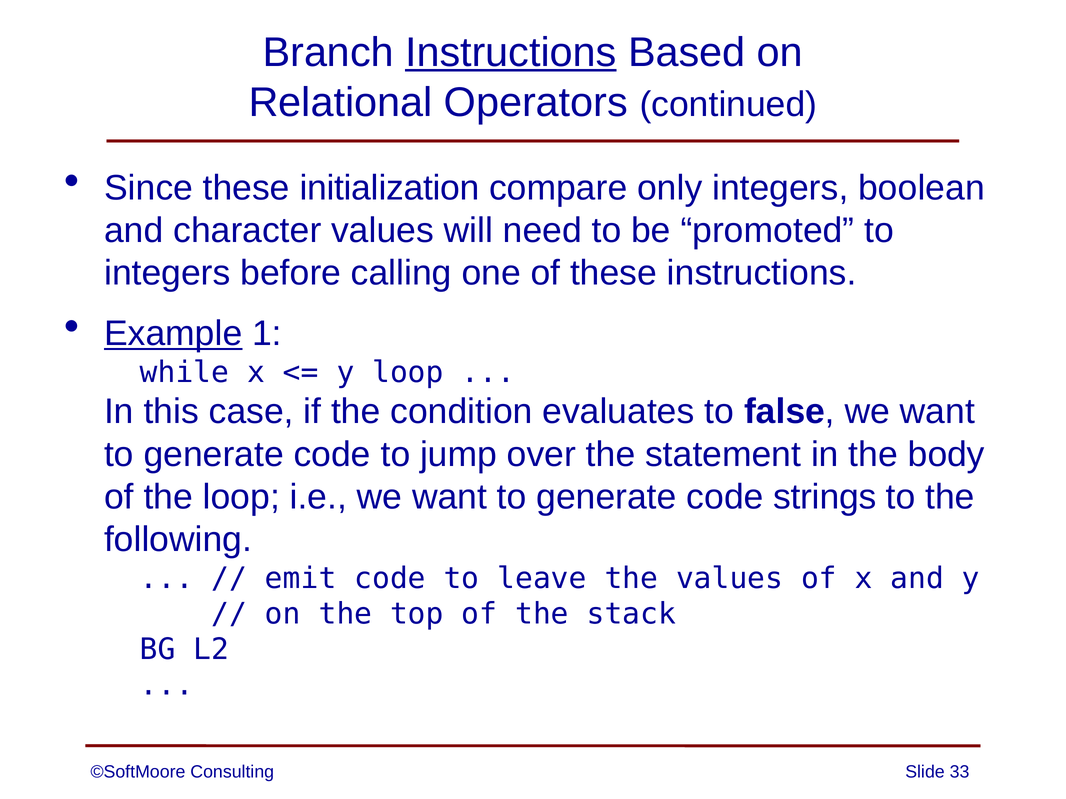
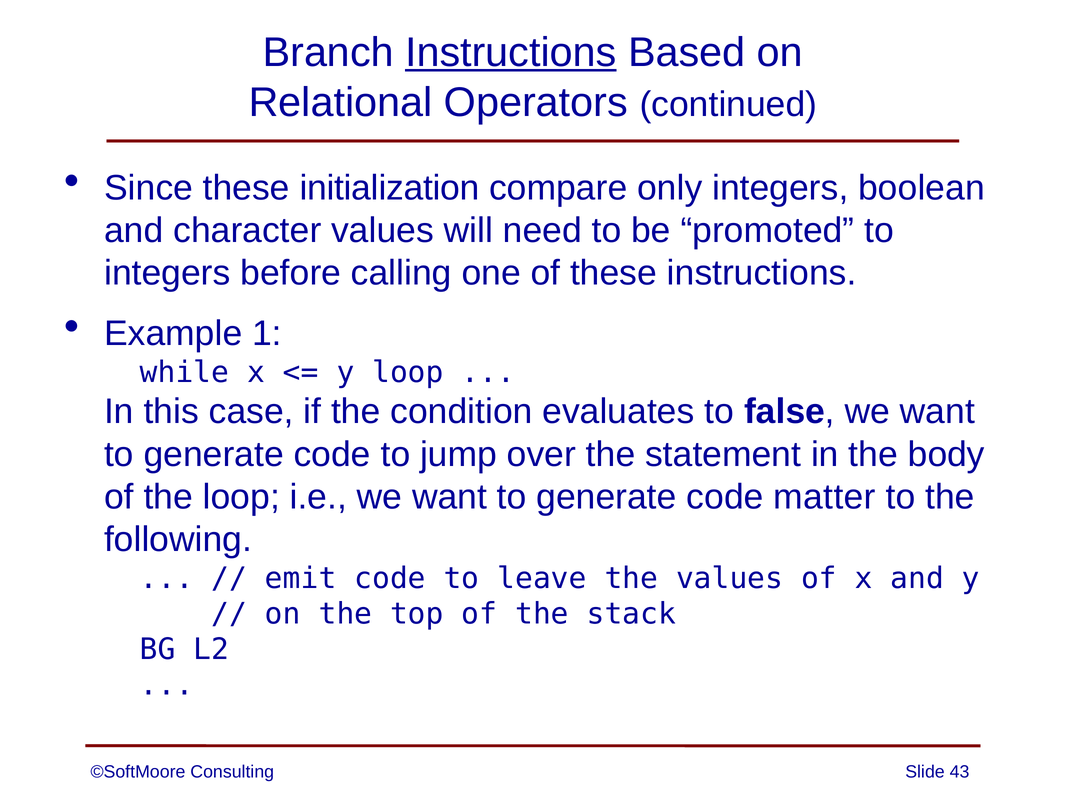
Example underline: present -> none
strings: strings -> matter
33: 33 -> 43
